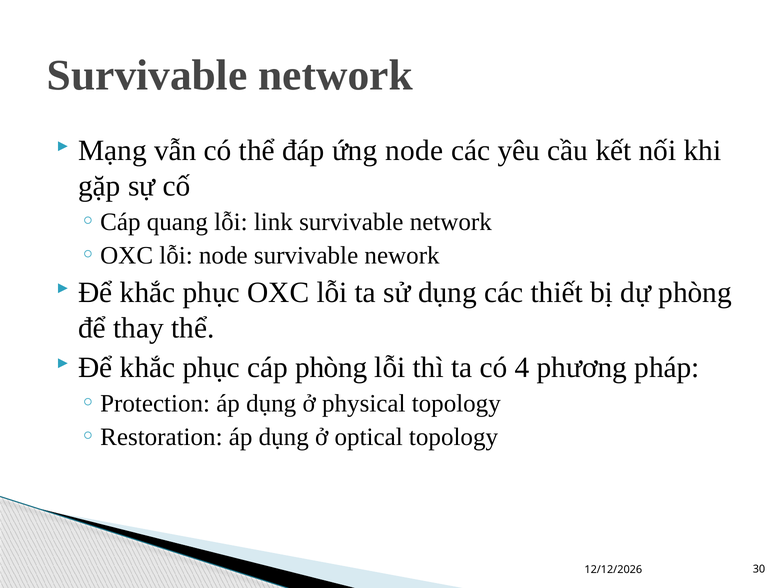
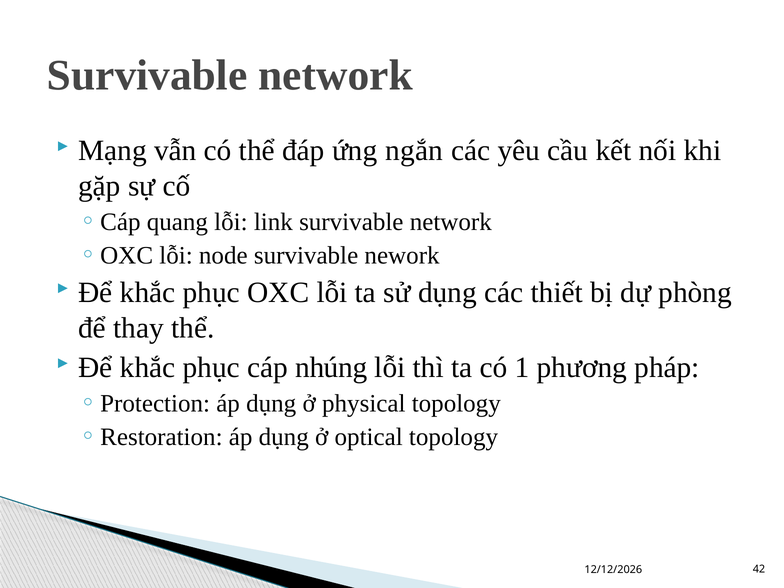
ứng node: node -> ngắn
cáp phòng: phòng -> nhúng
4: 4 -> 1
30: 30 -> 42
